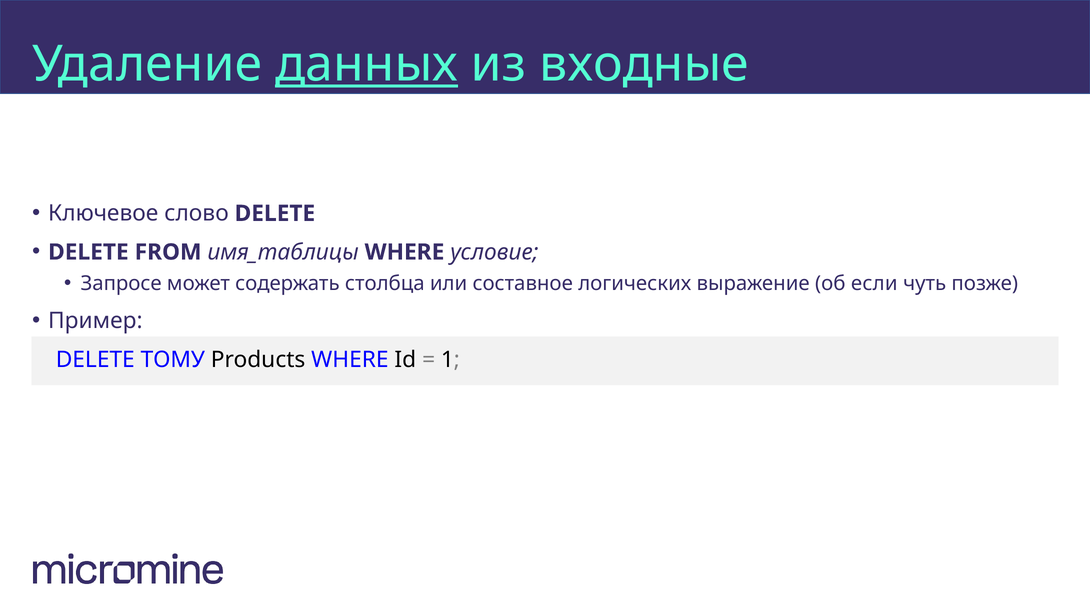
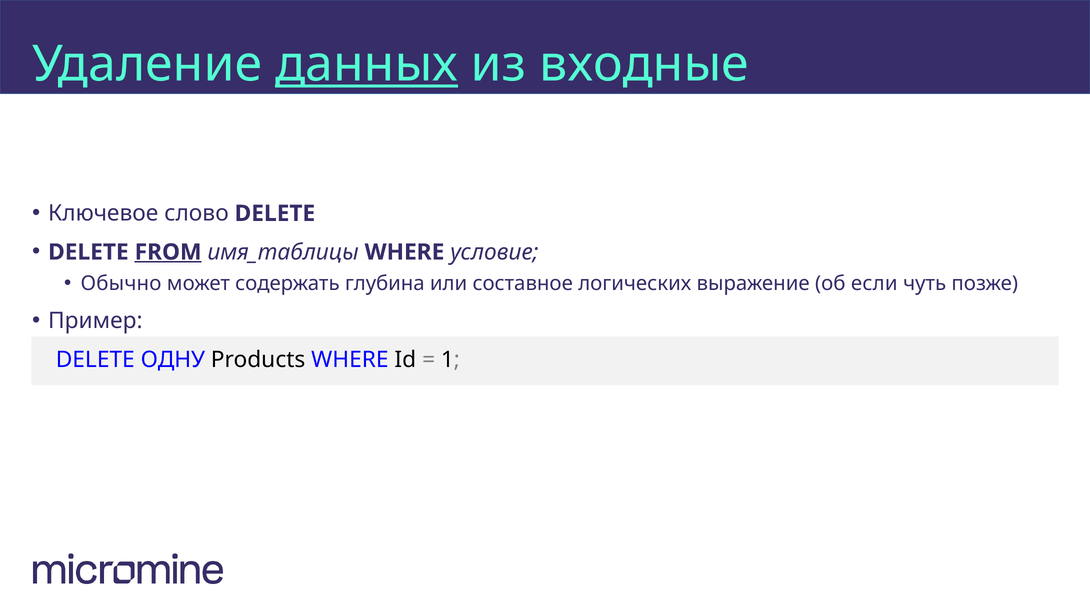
FROM underline: none -> present
Запросе: Запросе -> Обычно
столбца: столбца -> глубина
ТОМУ: ТОМУ -> ОДНУ
